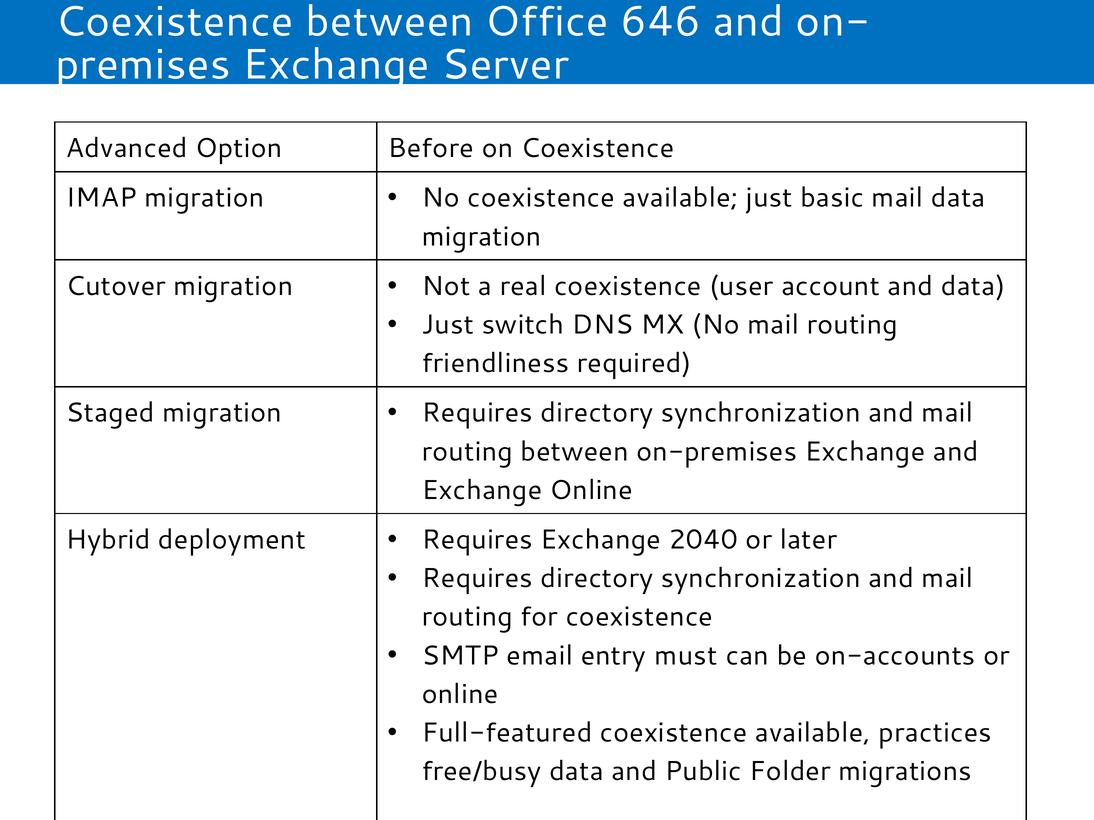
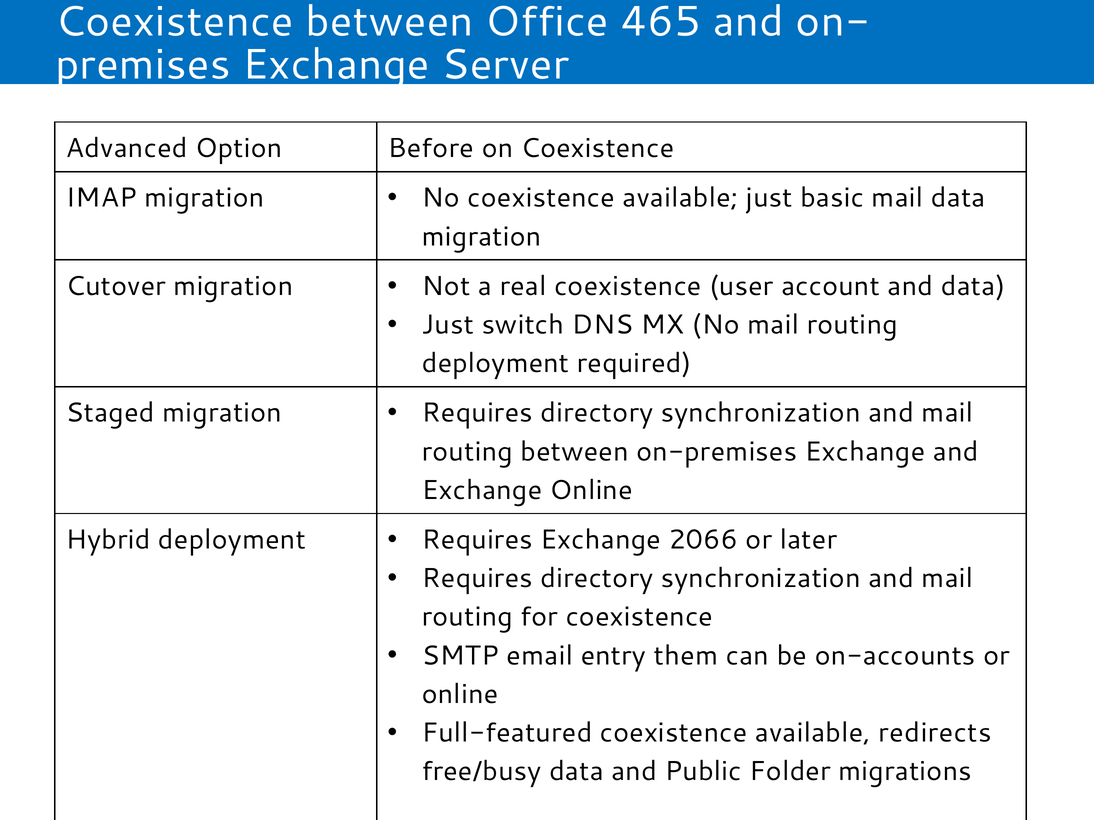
646: 646 -> 465
friendliness at (495, 364): friendliness -> deployment
2040: 2040 -> 2066
must: must -> them
practices: practices -> redirects
